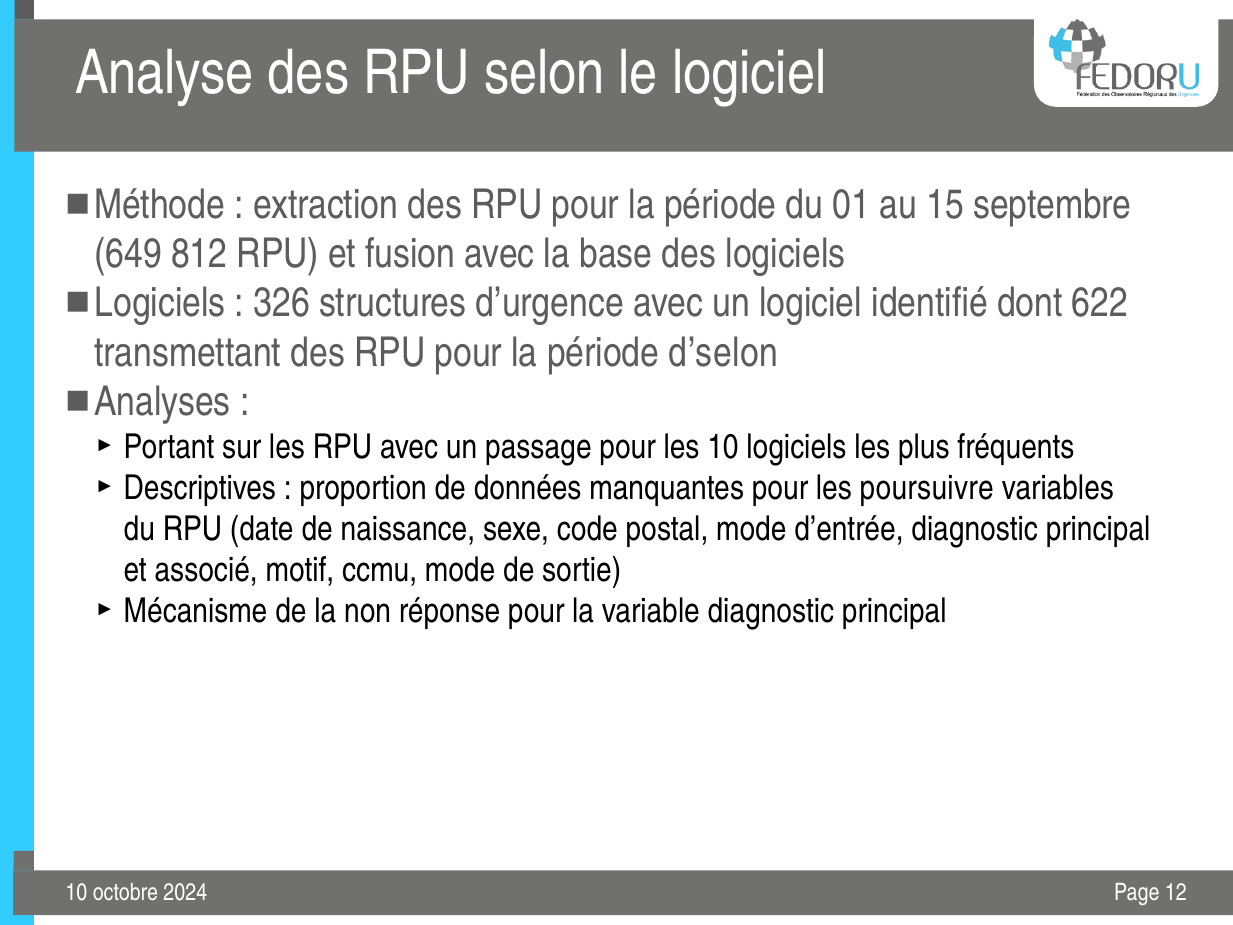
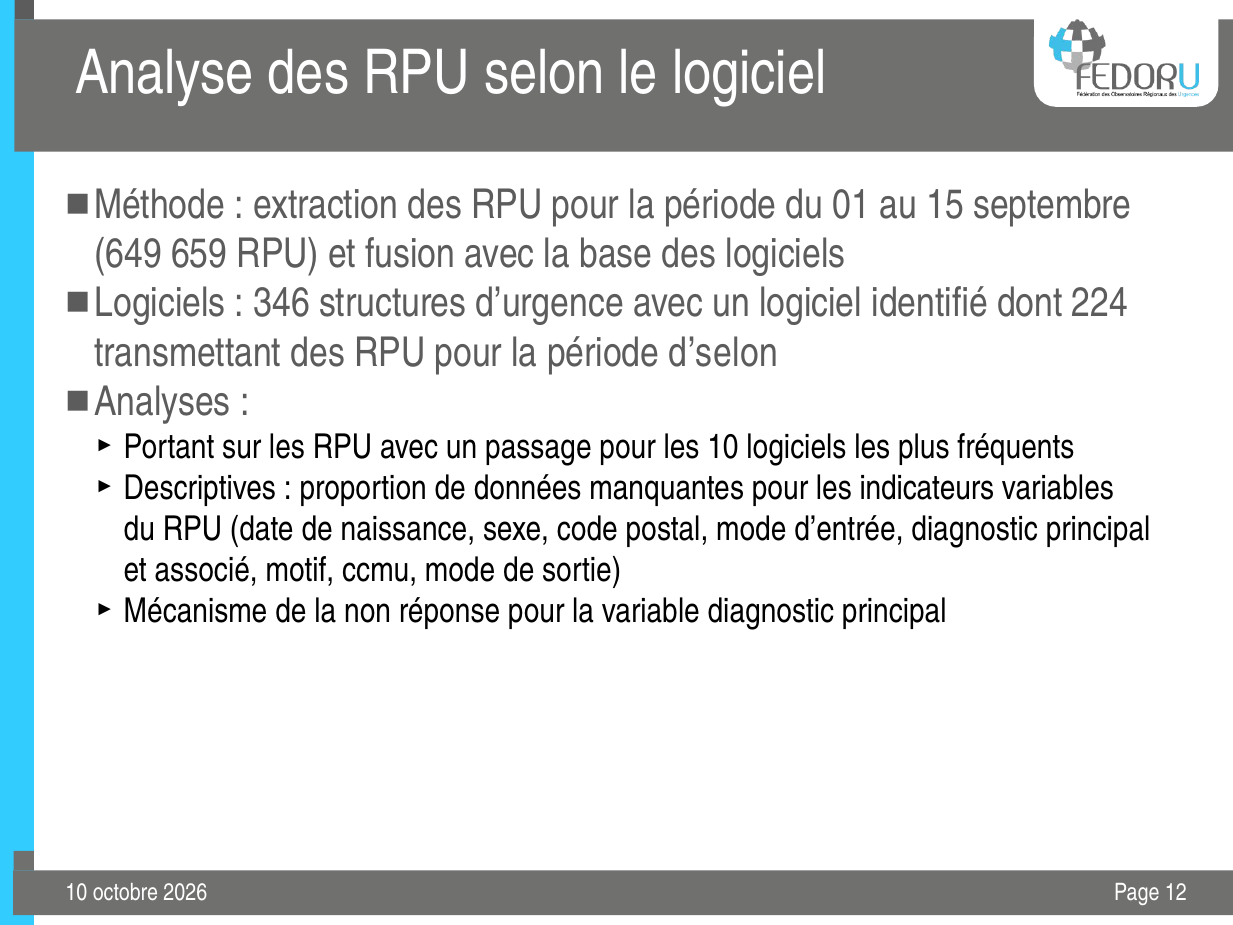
812: 812 -> 659
326: 326 -> 346
622: 622 -> 224
poursuivre: poursuivre -> indicateurs
2024: 2024 -> 2026
